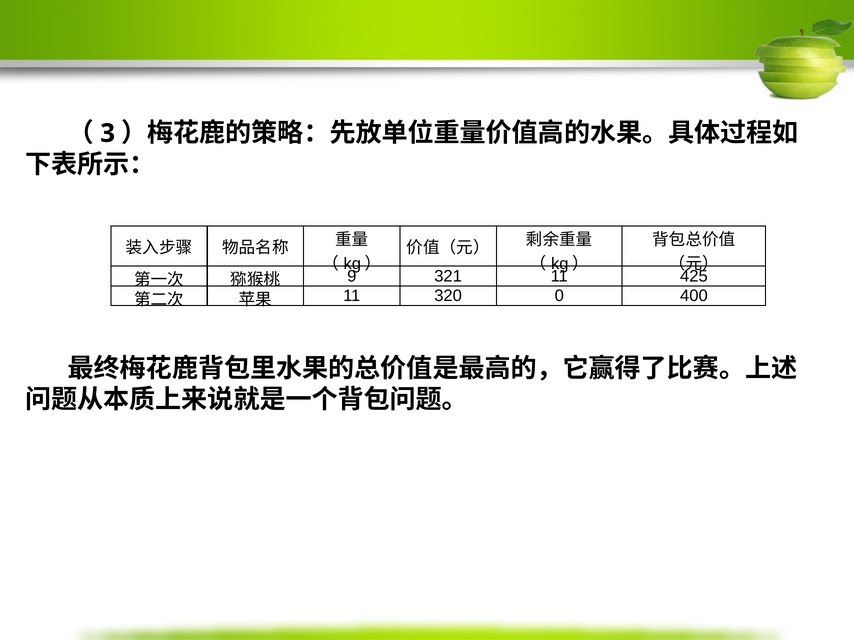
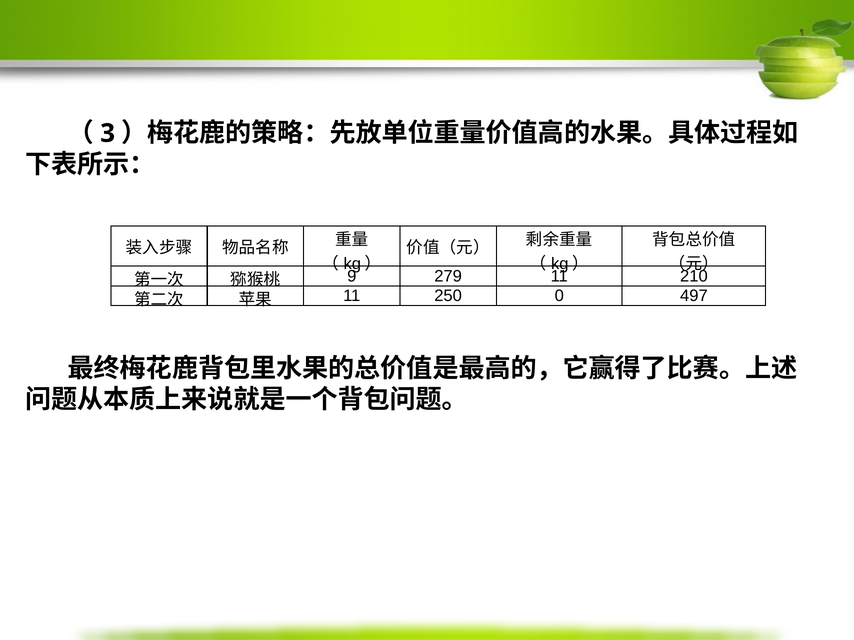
321: 321 -> 279
425: 425 -> 210
320: 320 -> 250
400: 400 -> 497
